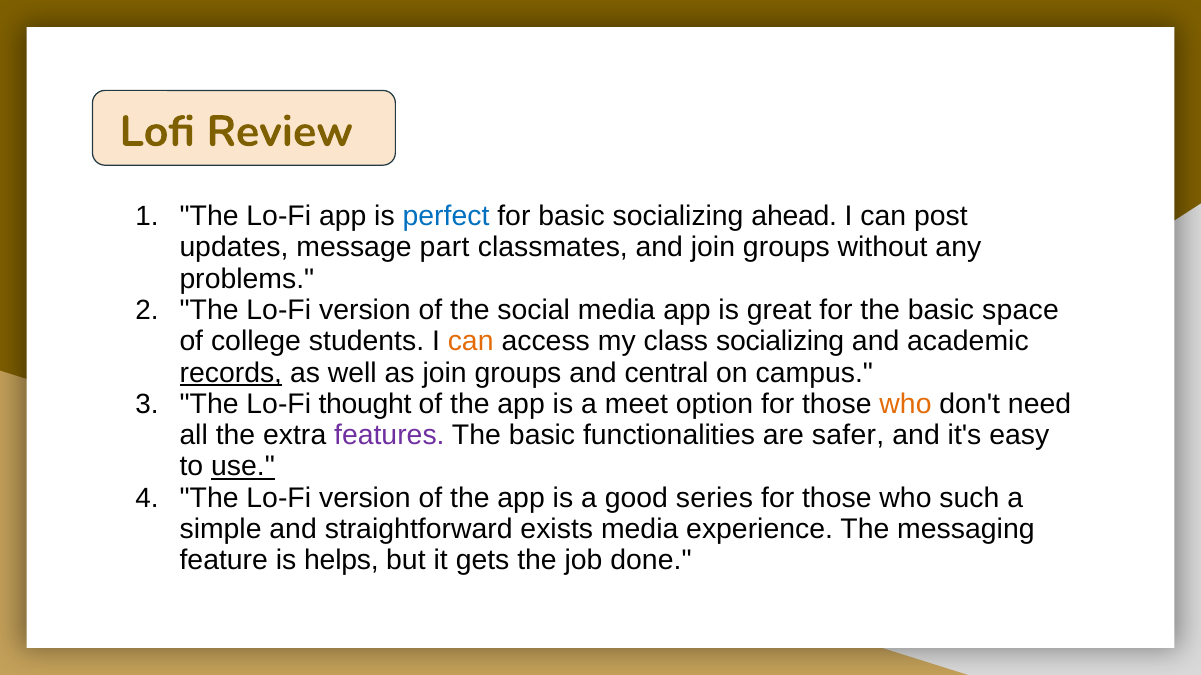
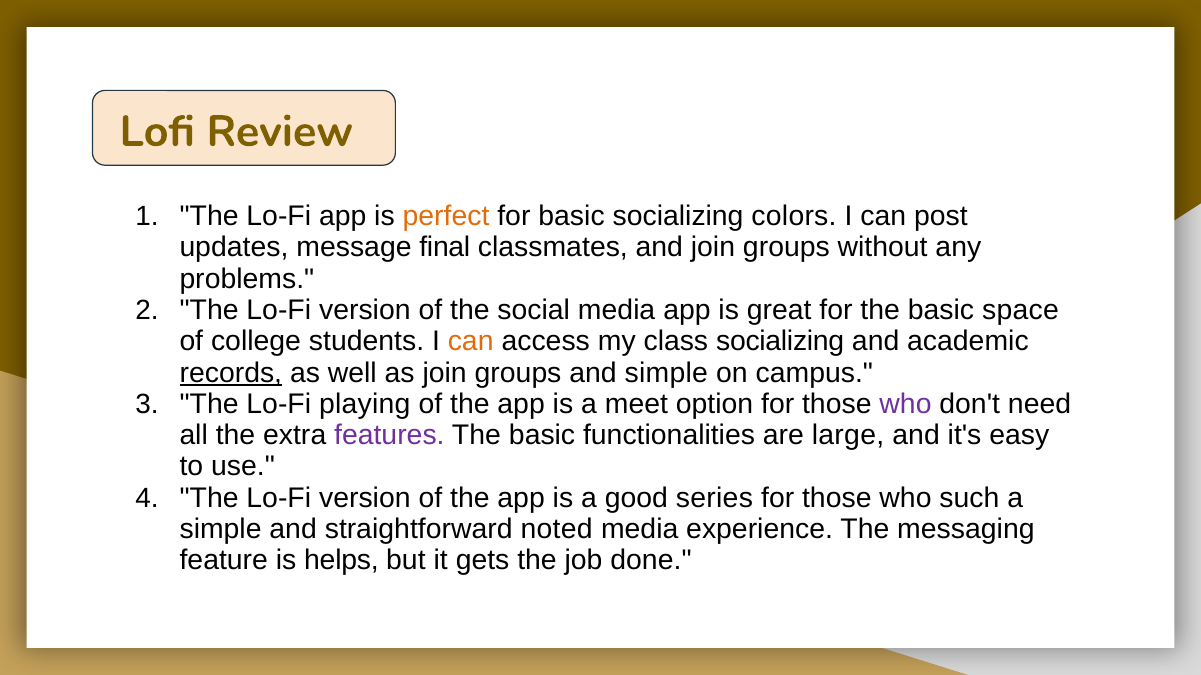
perfect colour: blue -> orange
ahead: ahead -> colors
part: part -> final
and central: central -> simple
thought: thought -> playing
who at (905, 404) colour: orange -> purple
safer: safer -> large
use underline: present -> none
exists: exists -> noted
